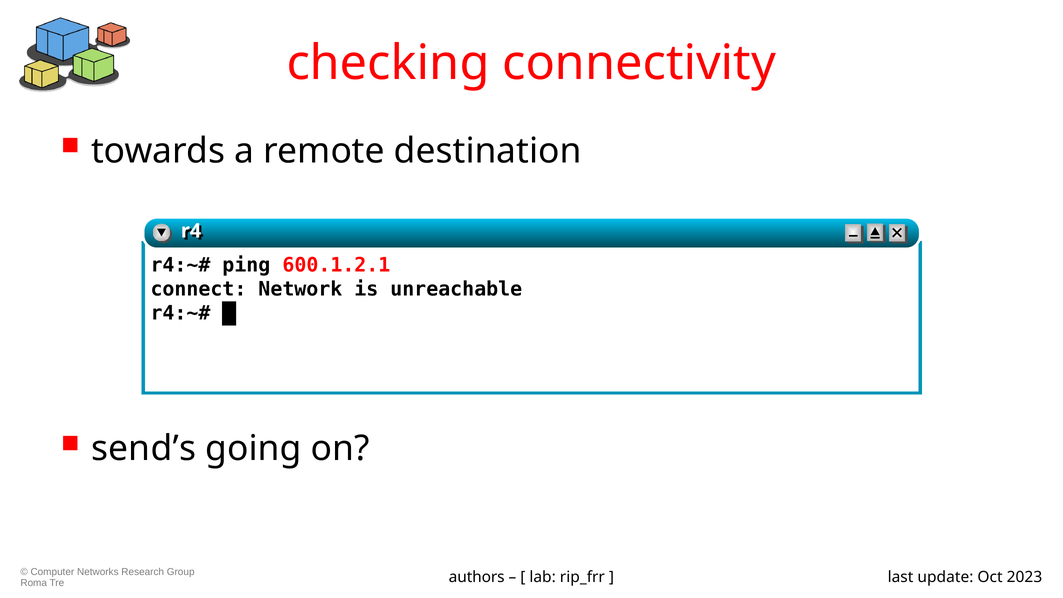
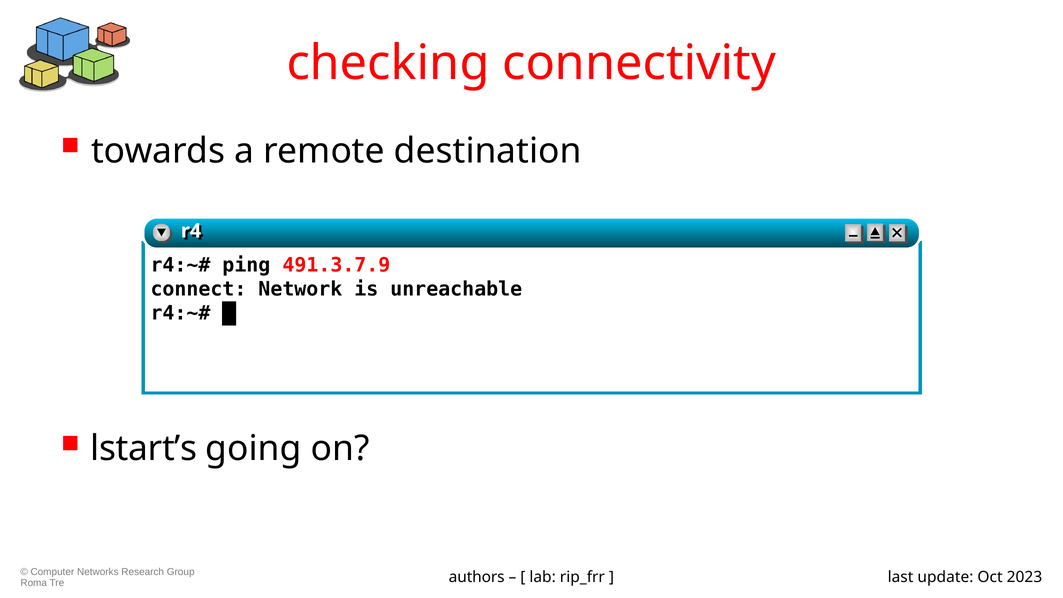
600.1.2.1: 600.1.2.1 -> 491.3.7.9
send’s: send’s -> lstart’s
